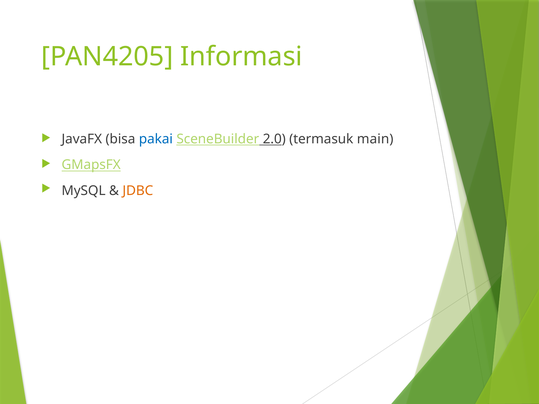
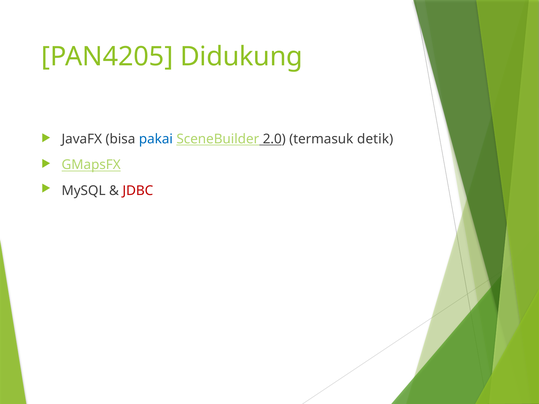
Informasi: Informasi -> Didukung
main: main -> detik
JDBC colour: orange -> red
